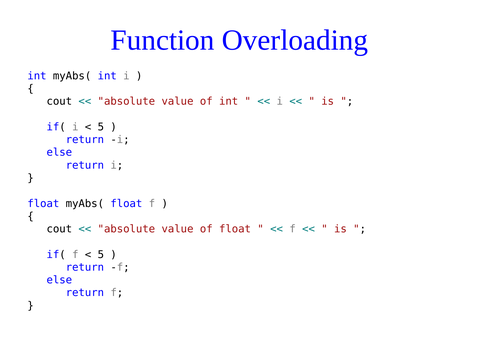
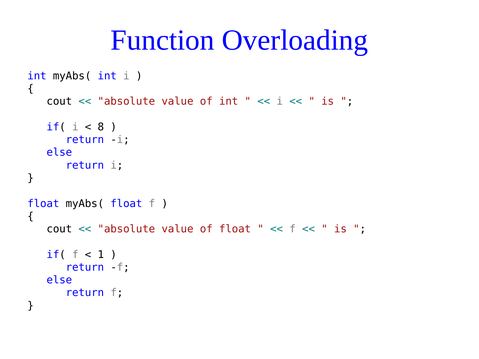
5 at (101, 127): 5 -> 8
5 at (101, 255): 5 -> 1
